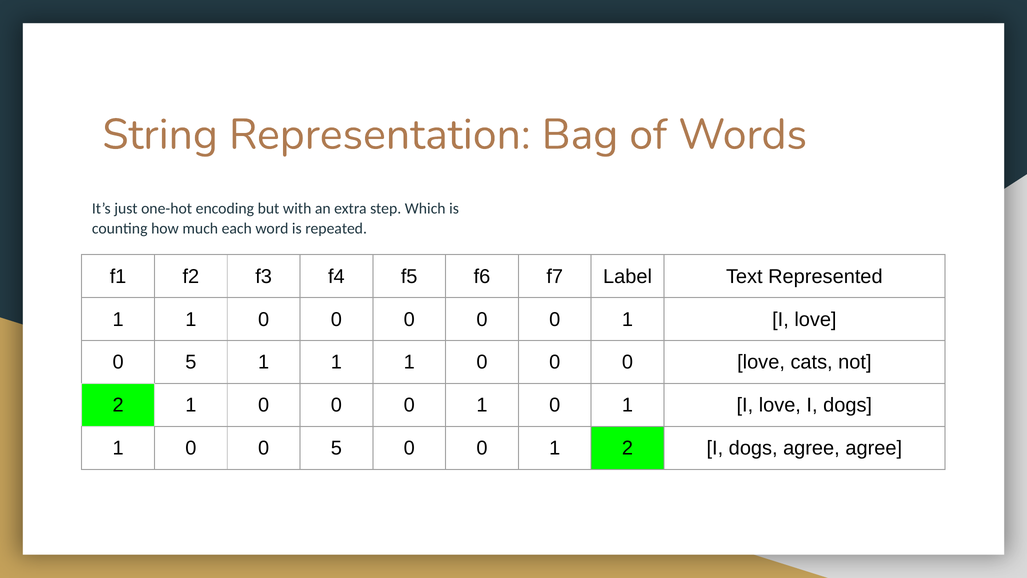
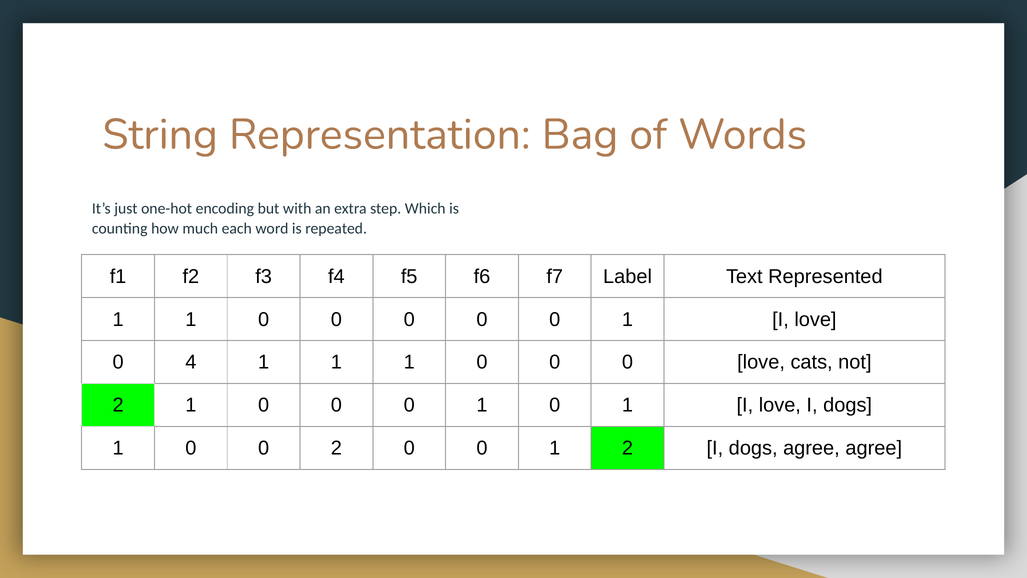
5 at (191, 362): 5 -> 4
0 0 5: 5 -> 2
